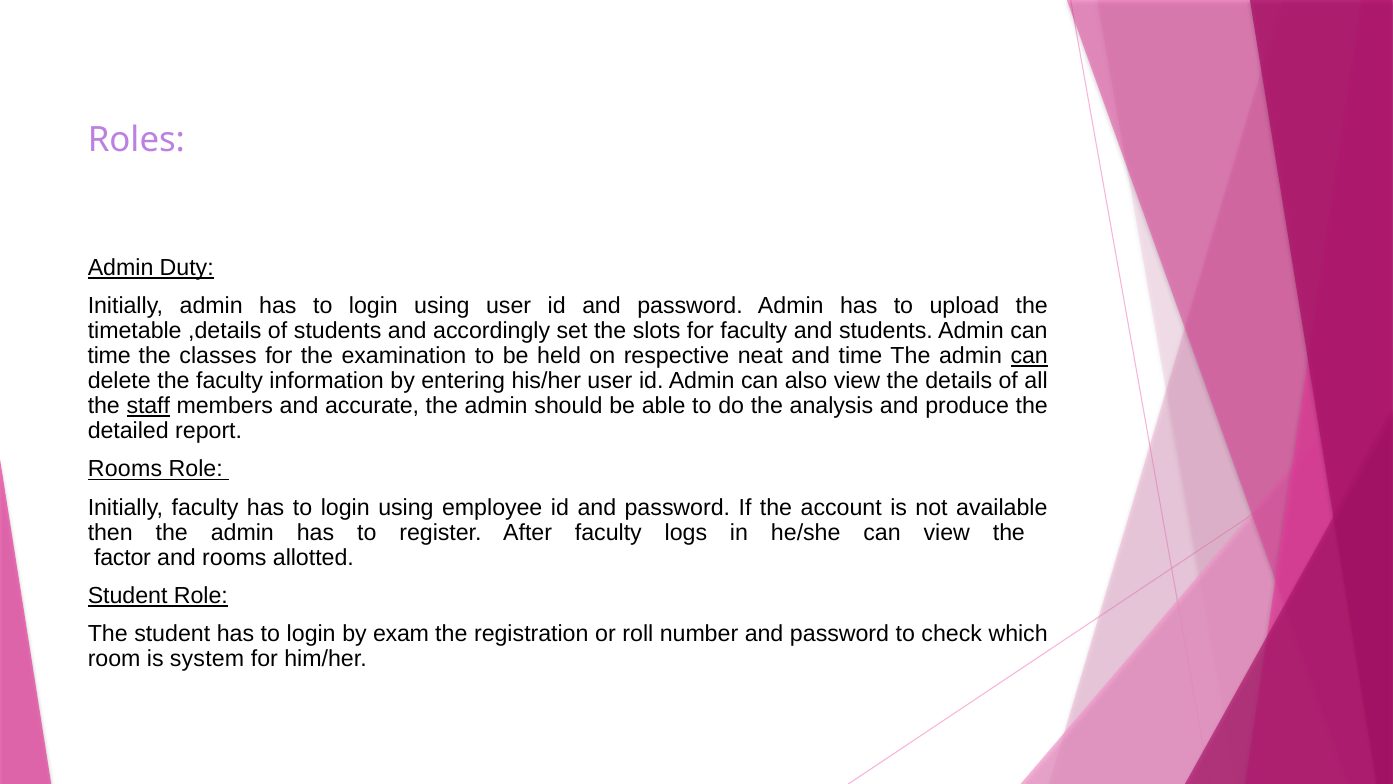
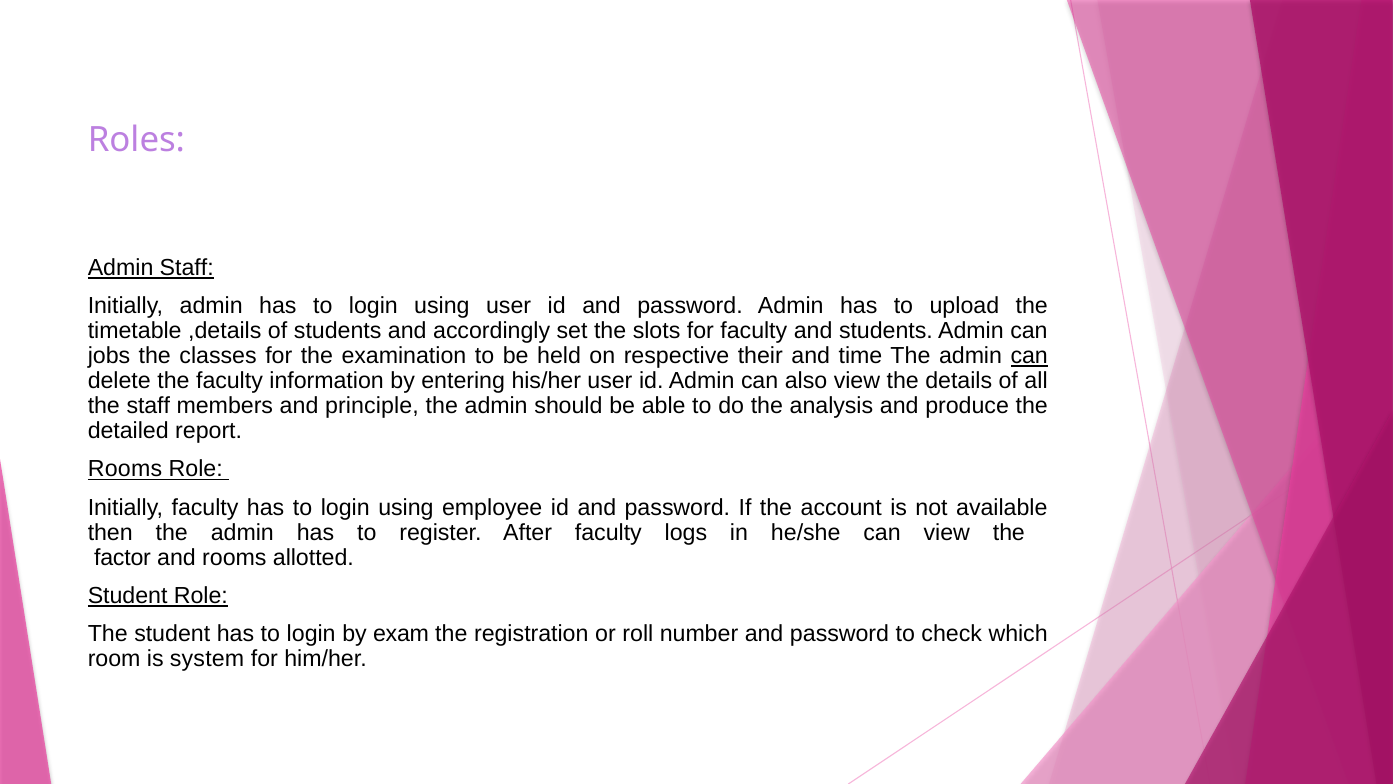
Admin Duty: Duty -> Staff
time at (109, 356): time -> jobs
neat: neat -> their
staff at (148, 406) underline: present -> none
accurate: accurate -> principle
